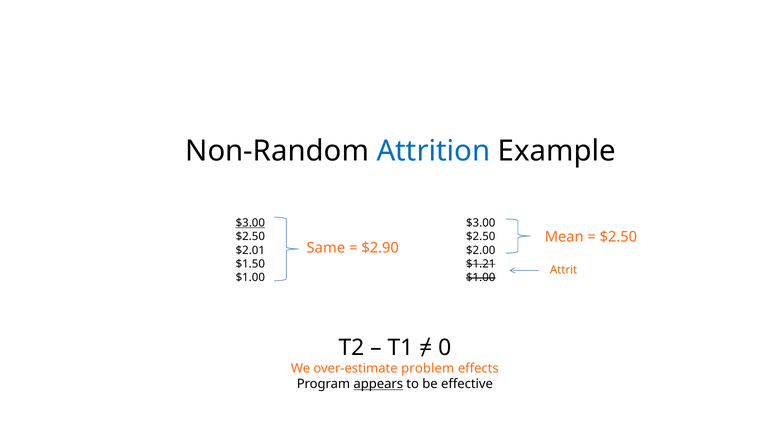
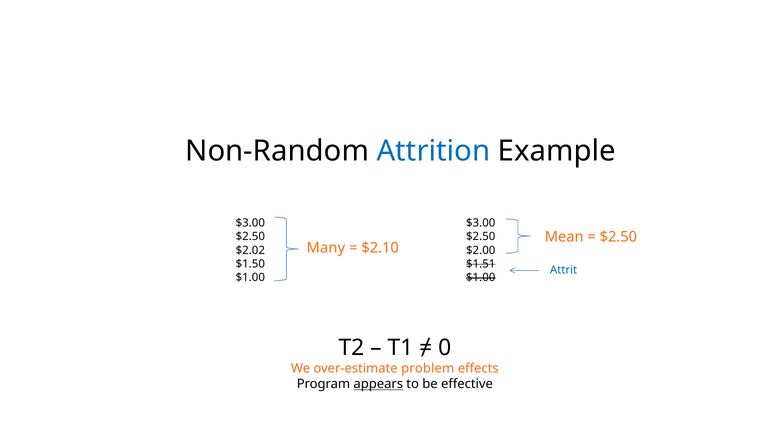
$3.00 at (250, 223) underline: present -> none
Same: Same -> Many
$2.90: $2.90 -> $2.10
$2.01: $2.01 -> $2.02
$1.21: $1.21 -> $1.51
Attrit colour: orange -> blue
